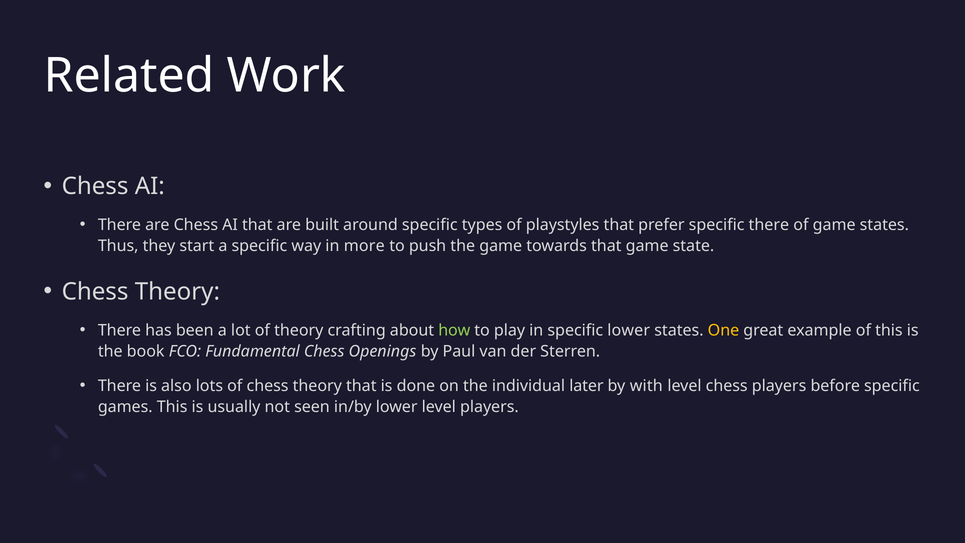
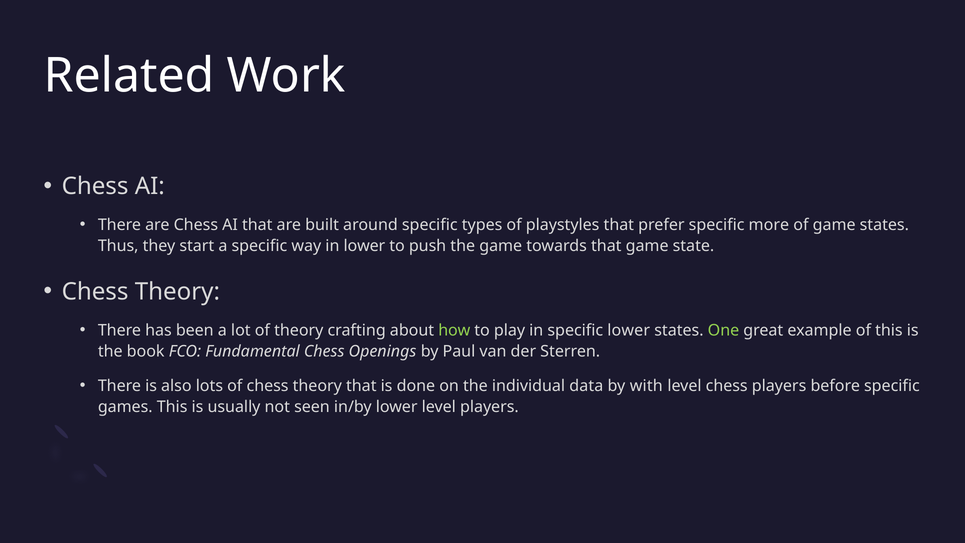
specific there: there -> more
in more: more -> lower
One colour: yellow -> light green
later: later -> data
